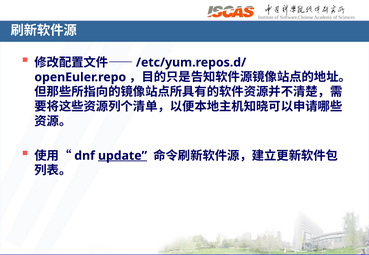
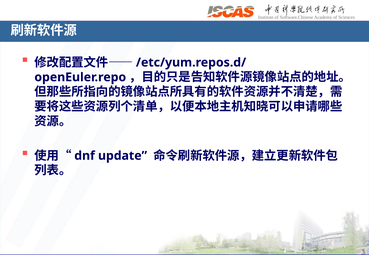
update underline: present -> none
